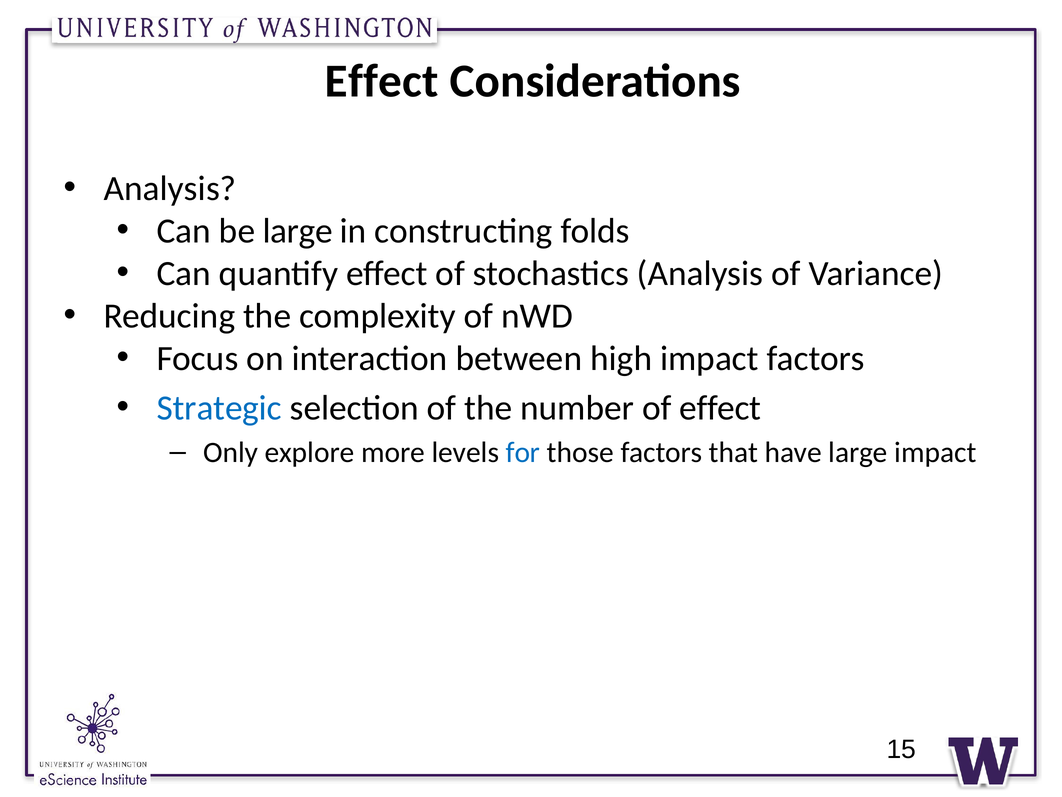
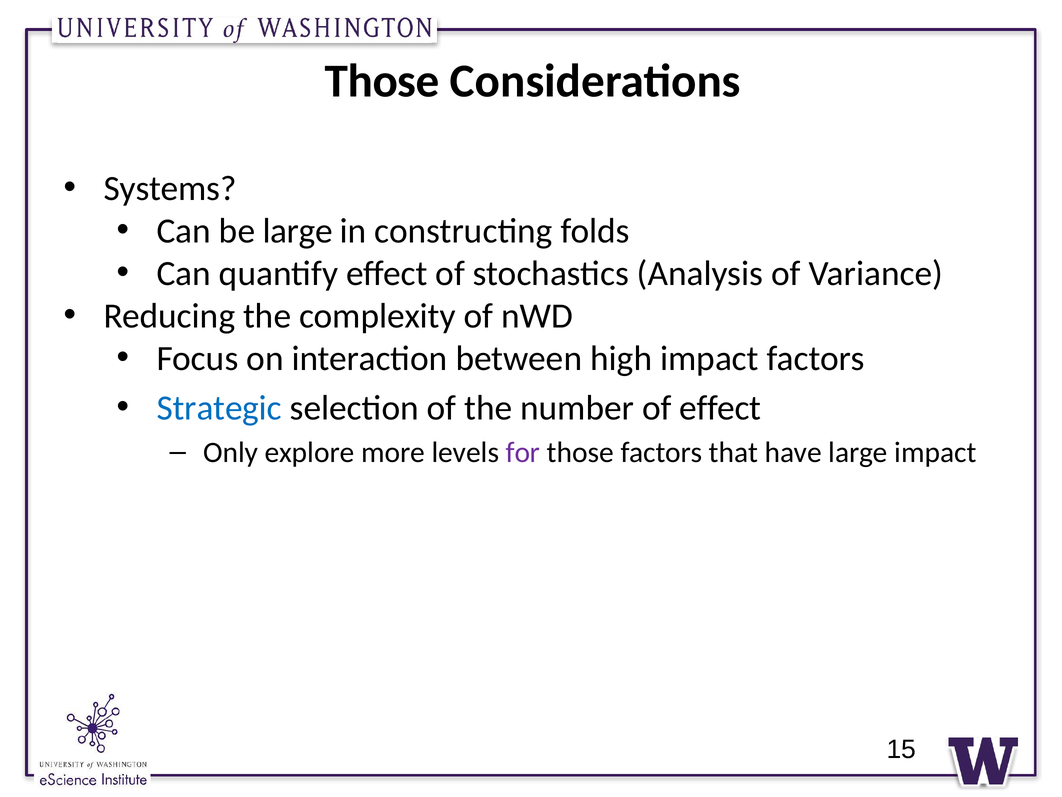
Effect at (382, 81): Effect -> Those
Analysis at (170, 188): Analysis -> Systems
for colour: blue -> purple
